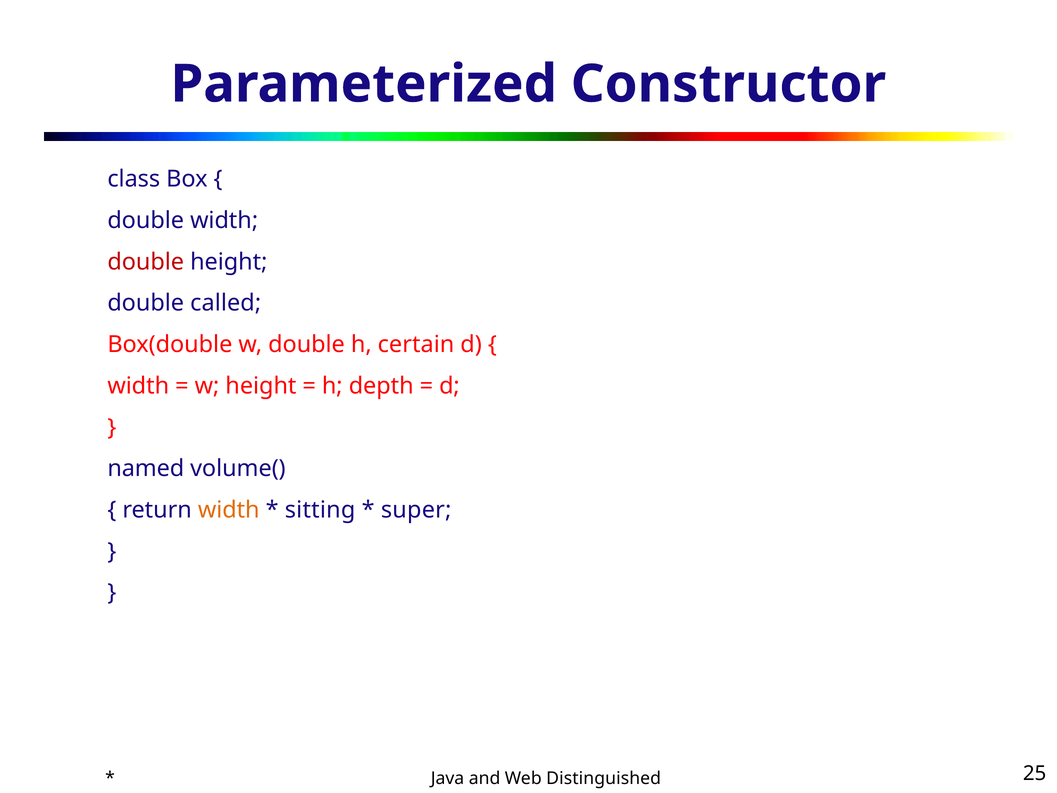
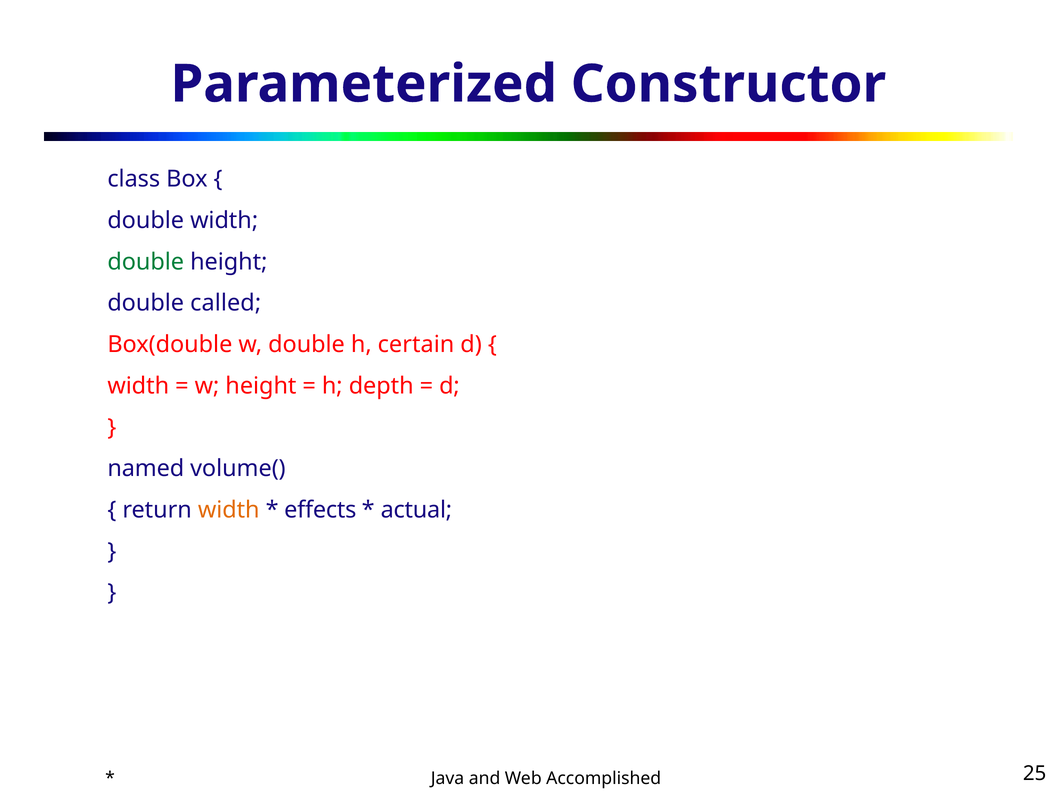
double at (146, 262) colour: red -> green
sitting: sitting -> effects
super: super -> actual
Distinguished: Distinguished -> Accomplished
